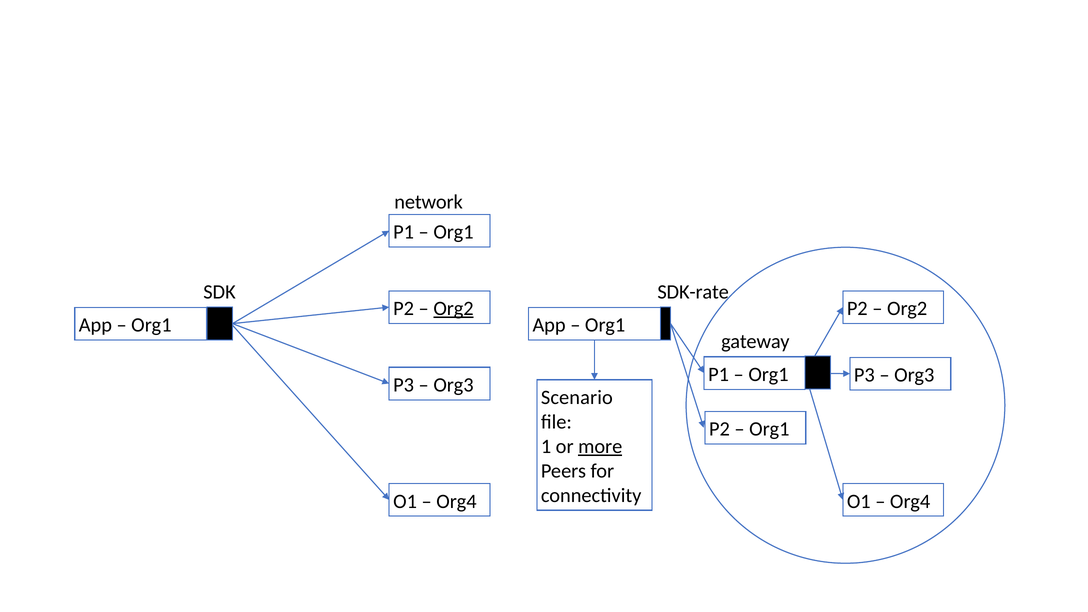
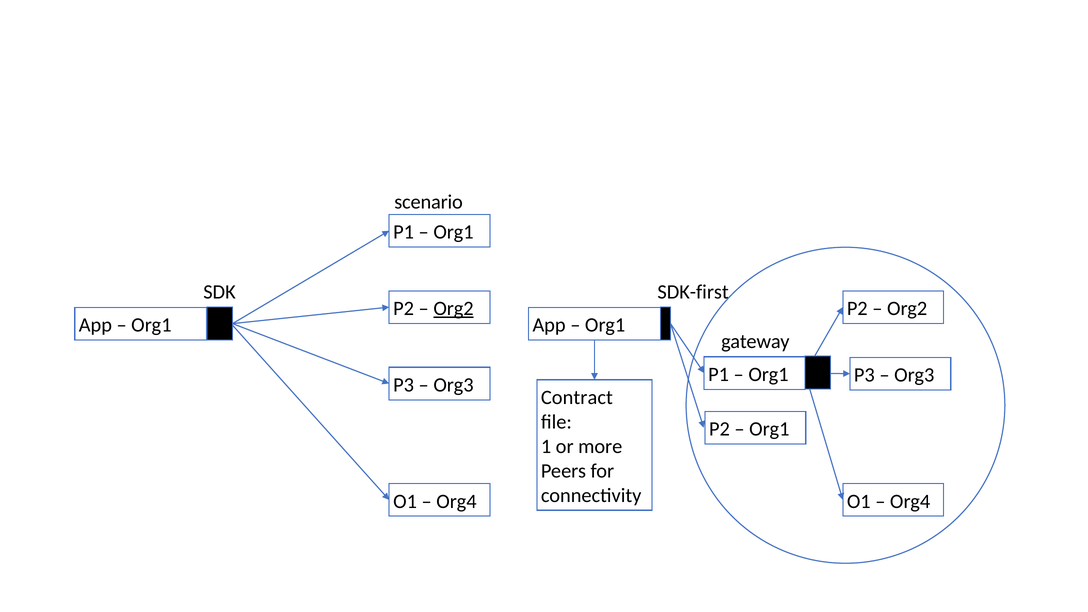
network: network -> scenario
SDK-rate: SDK-rate -> SDK-first
Scenario: Scenario -> Contract
more underline: present -> none
